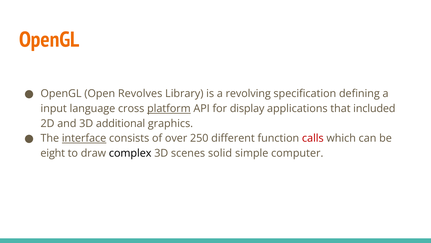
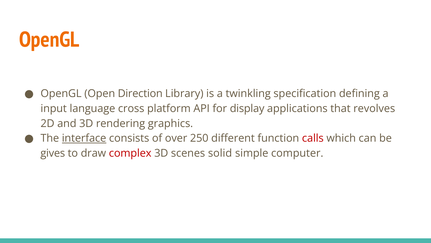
Revolves: Revolves -> Direction
revolving: revolving -> twinkling
platform underline: present -> none
included: included -> revolves
additional: additional -> rendering
eight: eight -> gives
complex colour: black -> red
